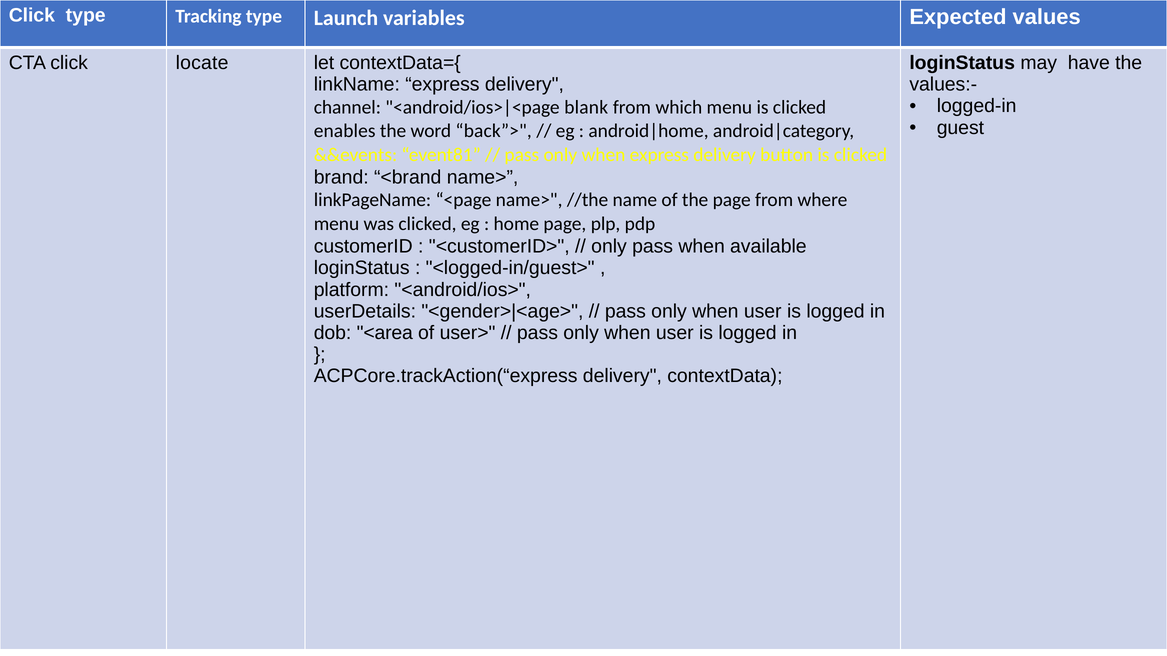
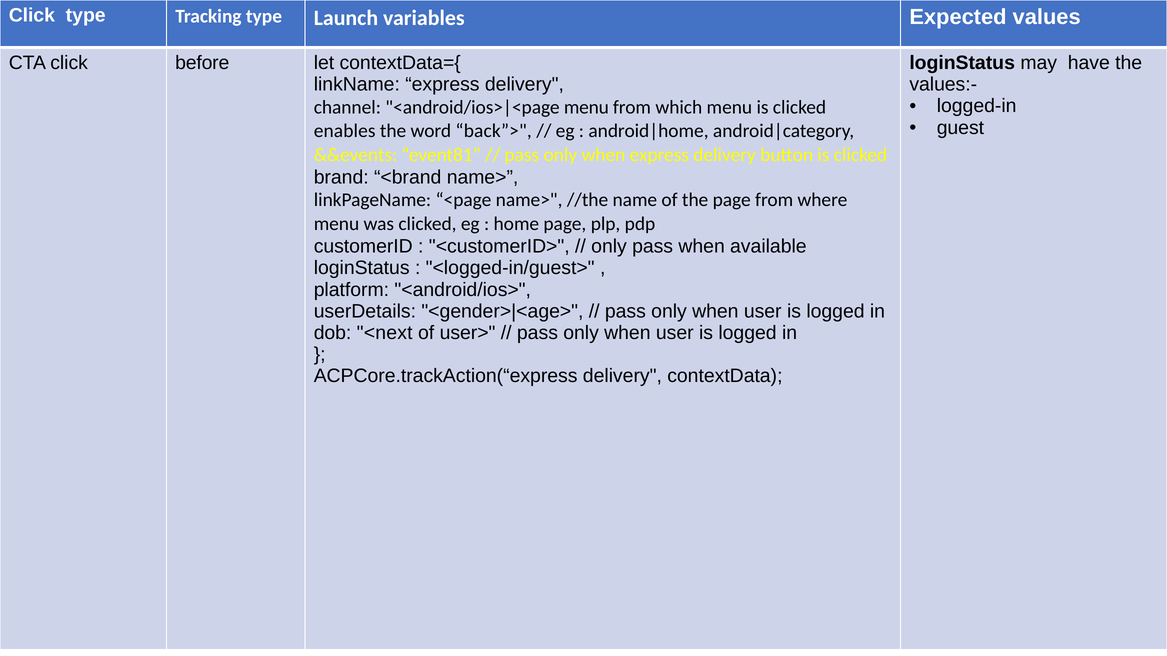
locate: locate -> before
blank at (586, 107): blank -> menu
<area: <area -> <next
